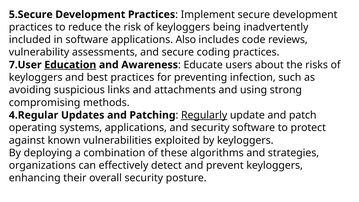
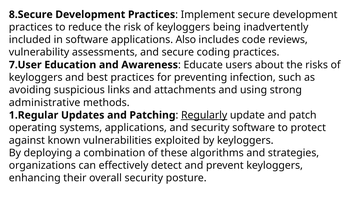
5.Secure: 5.Secure -> 8.Secure
Education underline: present -> none
compromising: compromising -> administrative
4.Regular: 4.Regular -> 1.Regular
